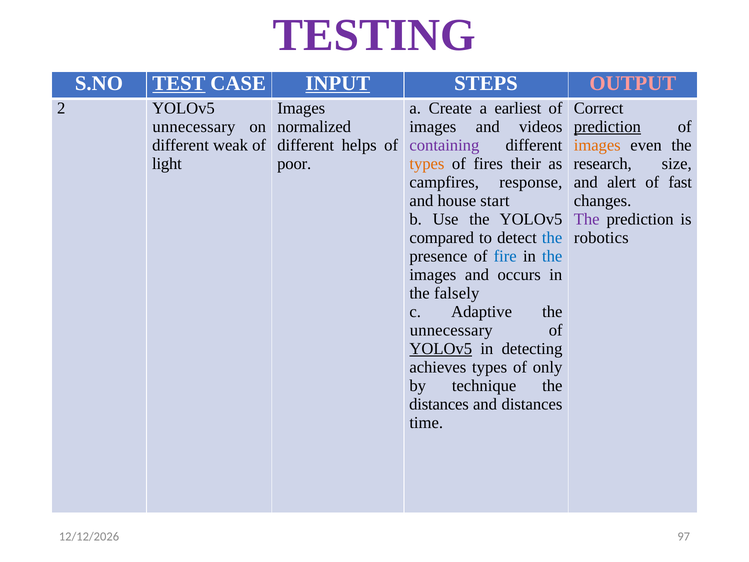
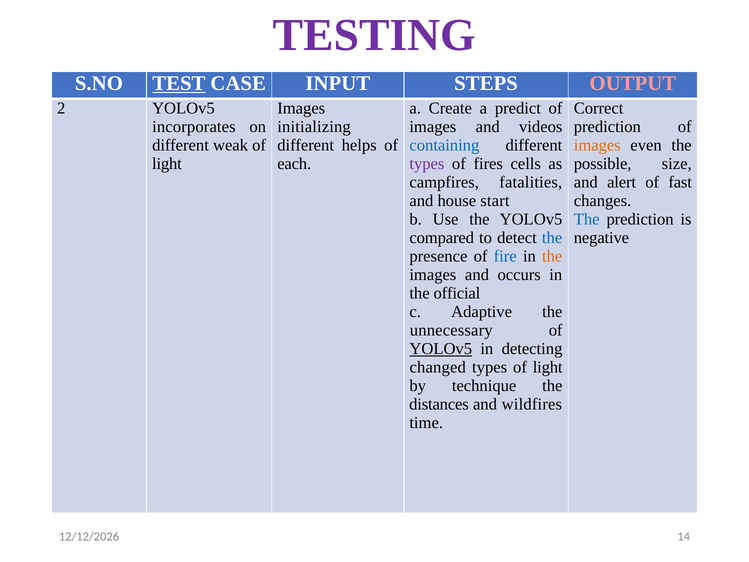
INPUT underline: present -> none
earliest: earliest -> predict
unnecessary at (194, 127): unnecessary -> incorporates
normalized: normalized -> initializing
prediction at (607, 127) underline: present -> none
containing colour: purple -> blue
poor: poor -> each
types at (427, 164) colour: orange -> purple
their: their -> cells
research: research -> possible
response: response -> fatalities
The at (587, 219) colour: purple -> blue
robotics: robotics -> negative
the at (552, 256) colour: blue -> orange
falsely: falsely -> official
achieves: achieves -> changed
types of only: only -> light
and distances: distances -> wildfires
97: 97 -> 14
